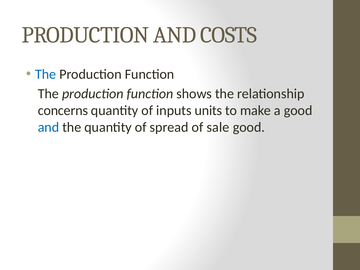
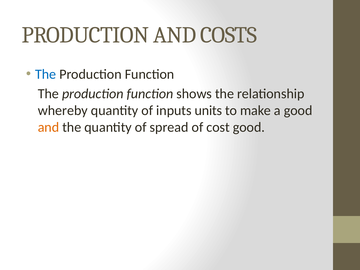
concerns: concerns -> whereby
and at (48, 127) colour: blue -> orange
sale: sale -> cost
